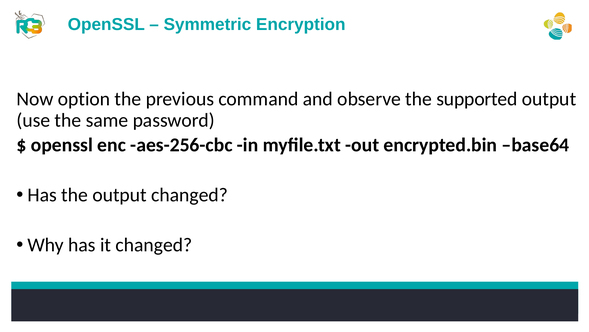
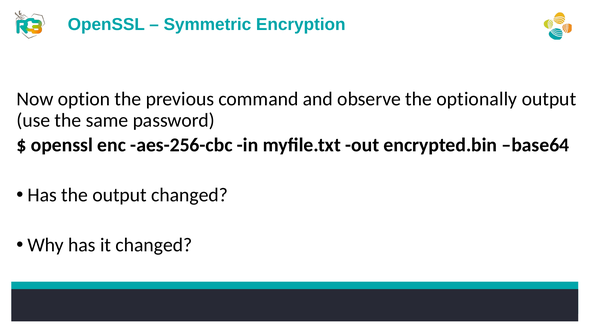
supported: supported -> optionally
